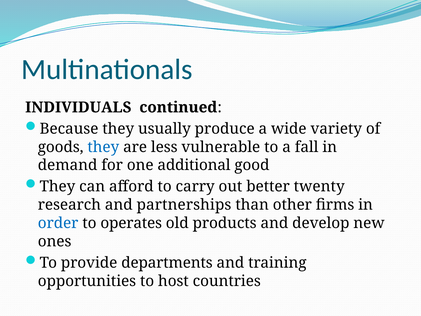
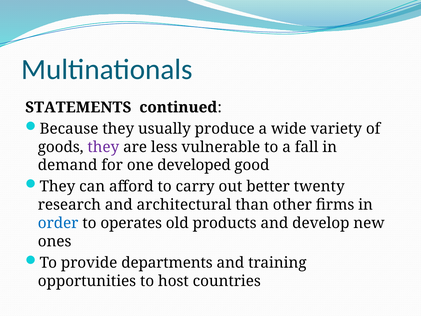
INDIVIDUALS: INDIVIDUALS -> STATEMENTS
they at (103, 147) colour: blue -> purple
additional: additional -> developed
partnerships: partnerships -> architectural
